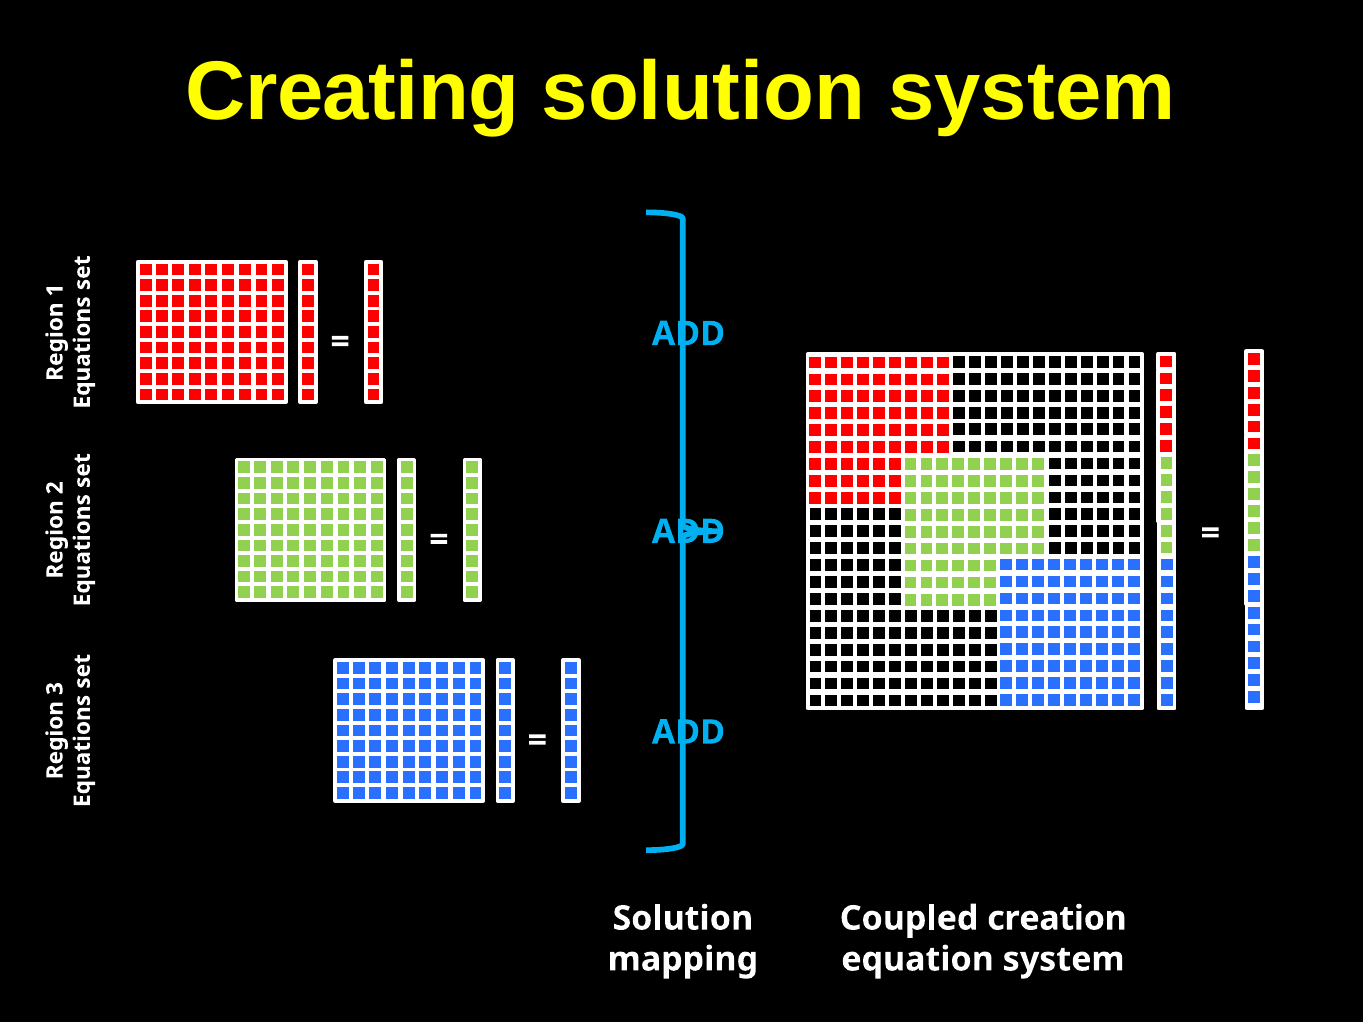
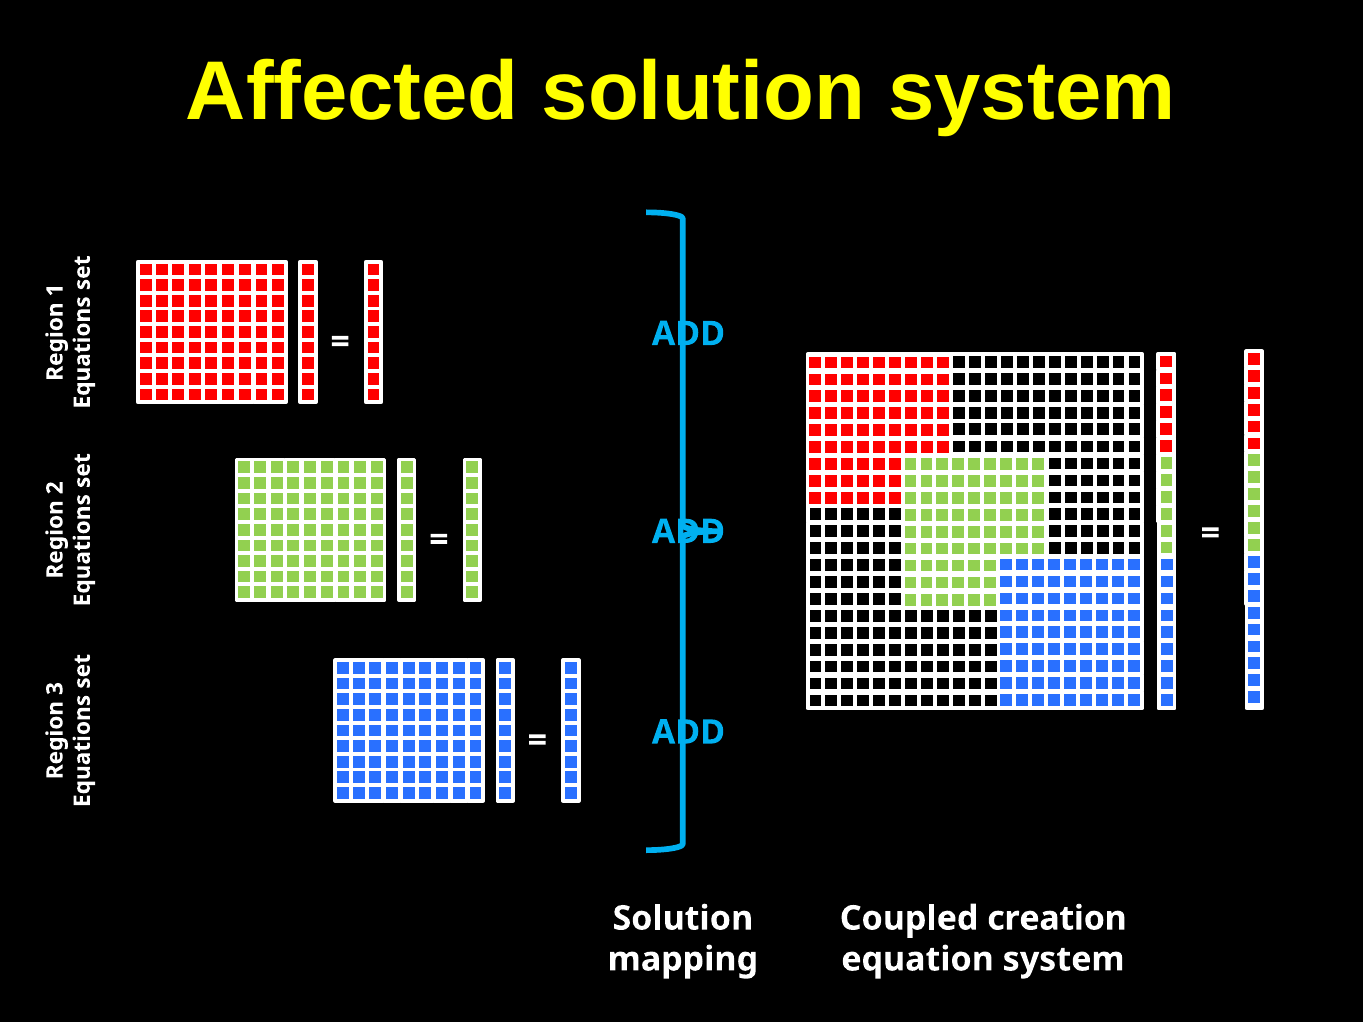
Creating: Creating -> Affected
